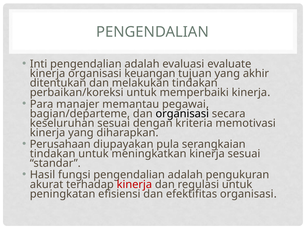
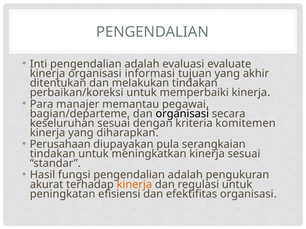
keuangan: keuangan -> informasi
memotivasi: memotivasi -> komitemen
kinerja at (134, 185) colour: red -> orange
